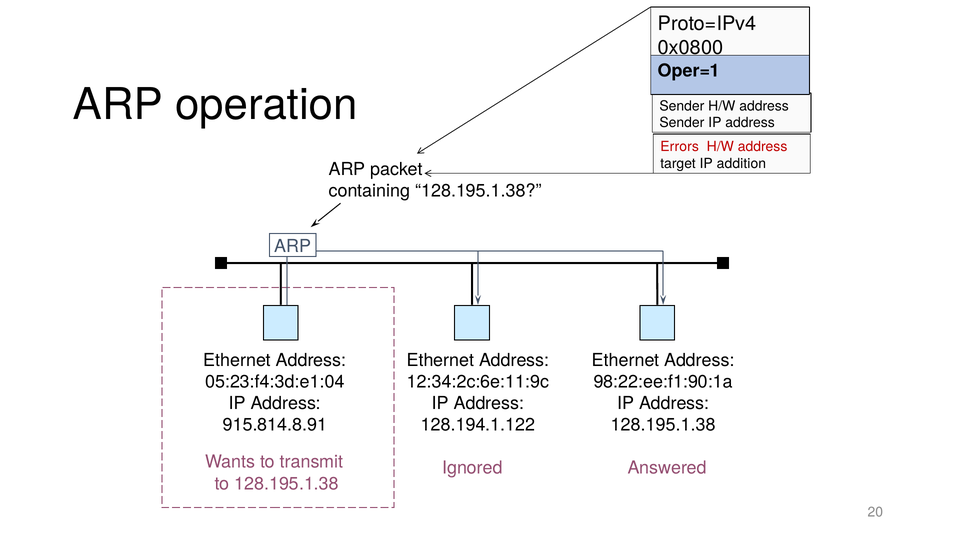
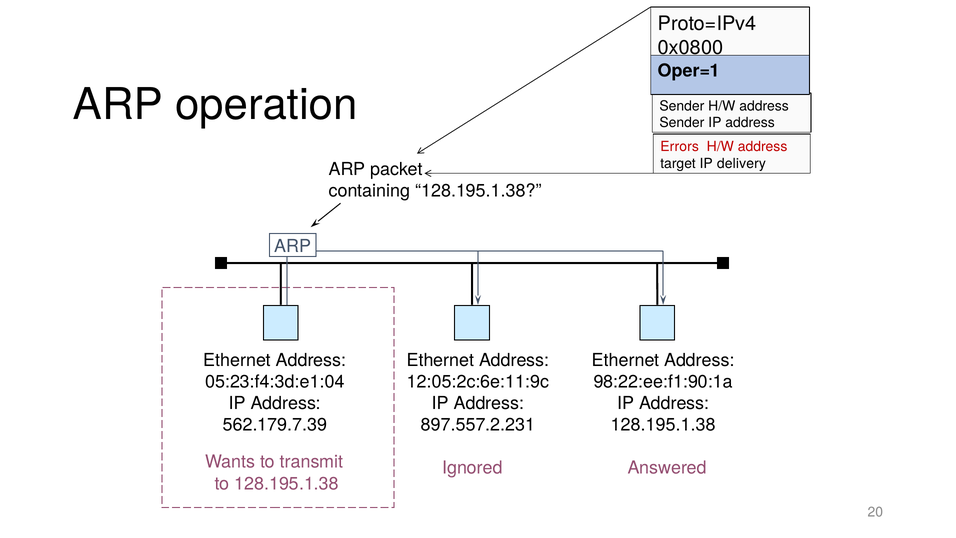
addition: addition -> delivery
12:34:2c:6e:11:9c: 12:34:2c:6e:11:9c -> 12:05:2c:6e:11:9c
915.814.8.91: 915.814.8.91 -> 562.179.7.39
128.194.1.122: 128.194.1.122 -> 897.557.2.231
